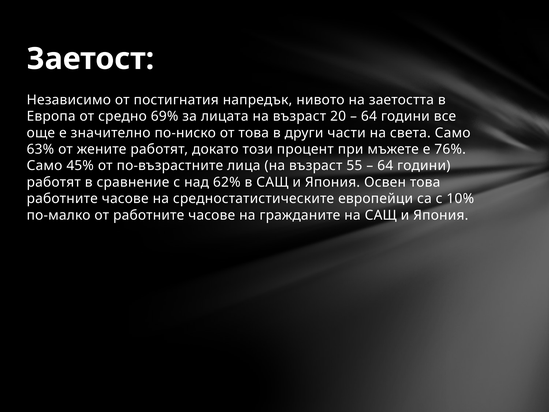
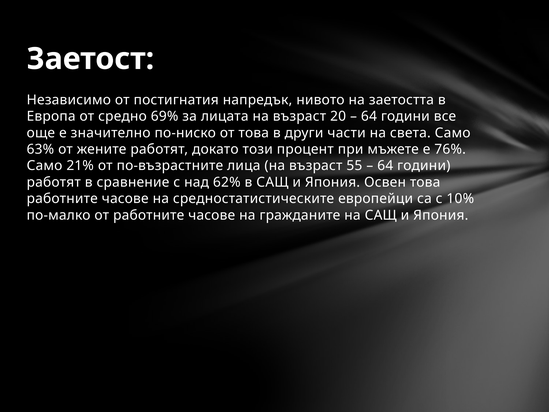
45%: 45% -> 21%
